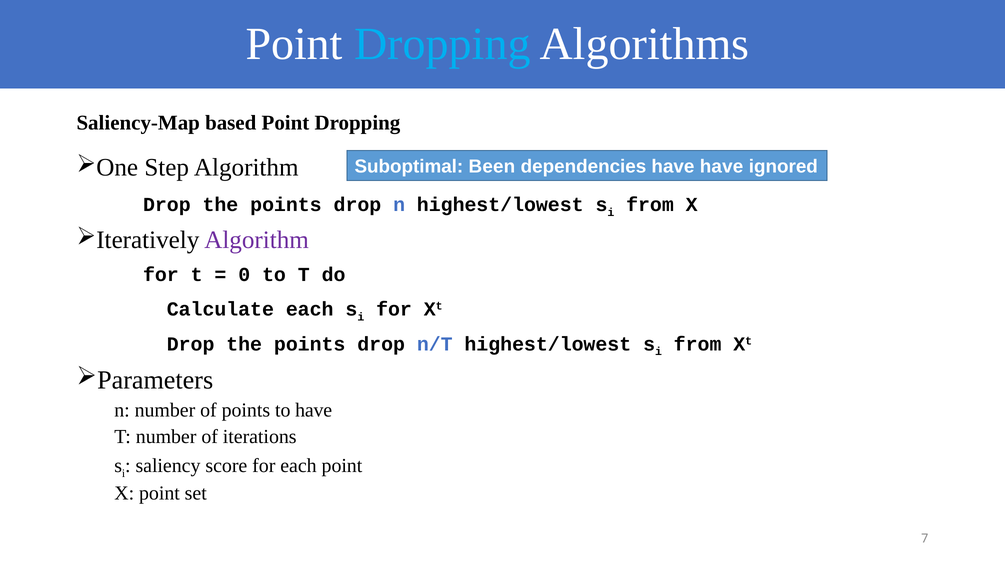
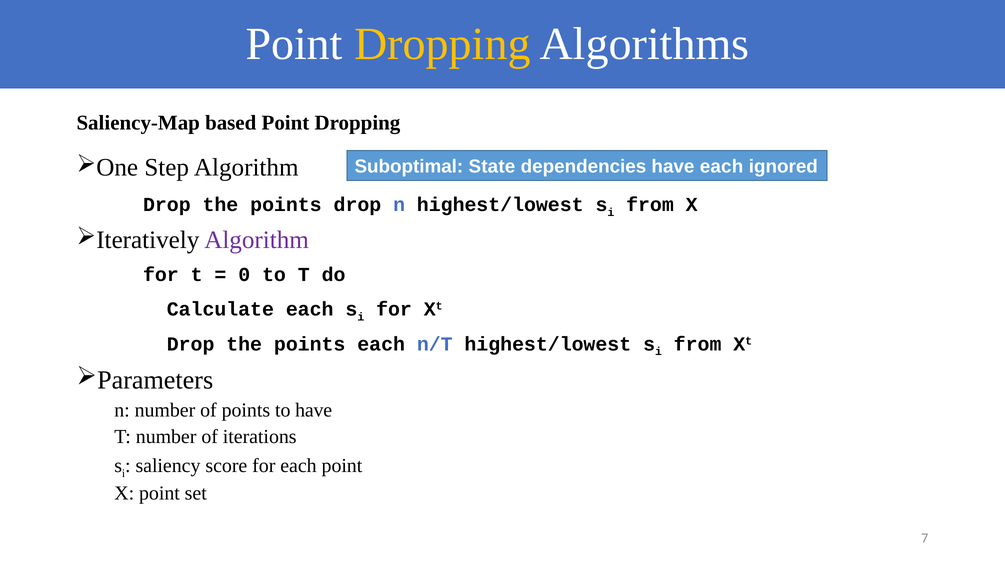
Dropping at (442, 44) colour: light blue -> yellow
Been: Been -> State
have have: have -> each
drop at (381, 344): drop -> each
